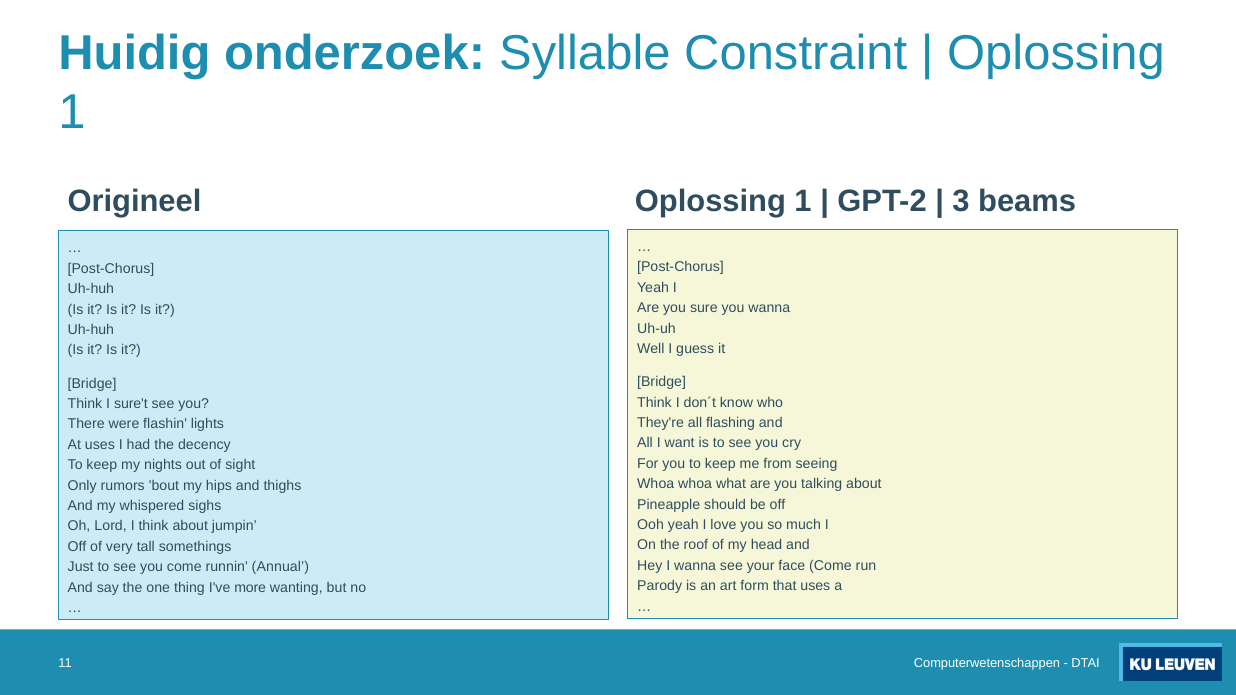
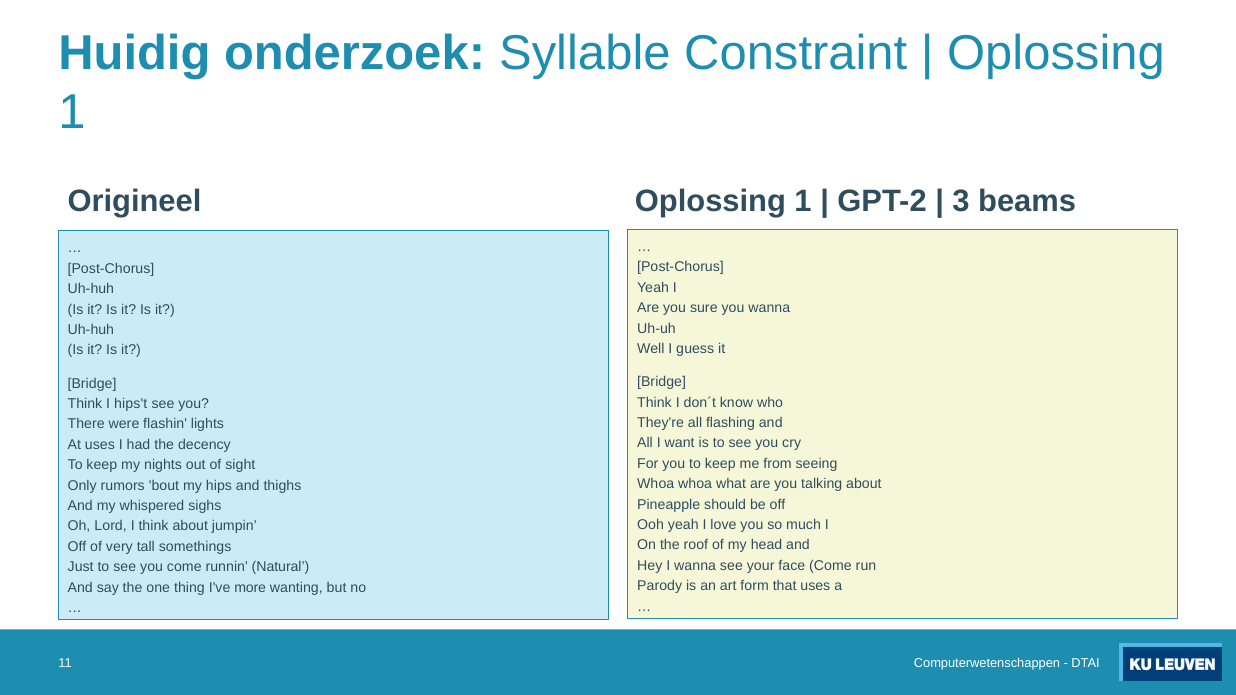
sure't: sure't -> hips't
Annual: Annual -> Natural
